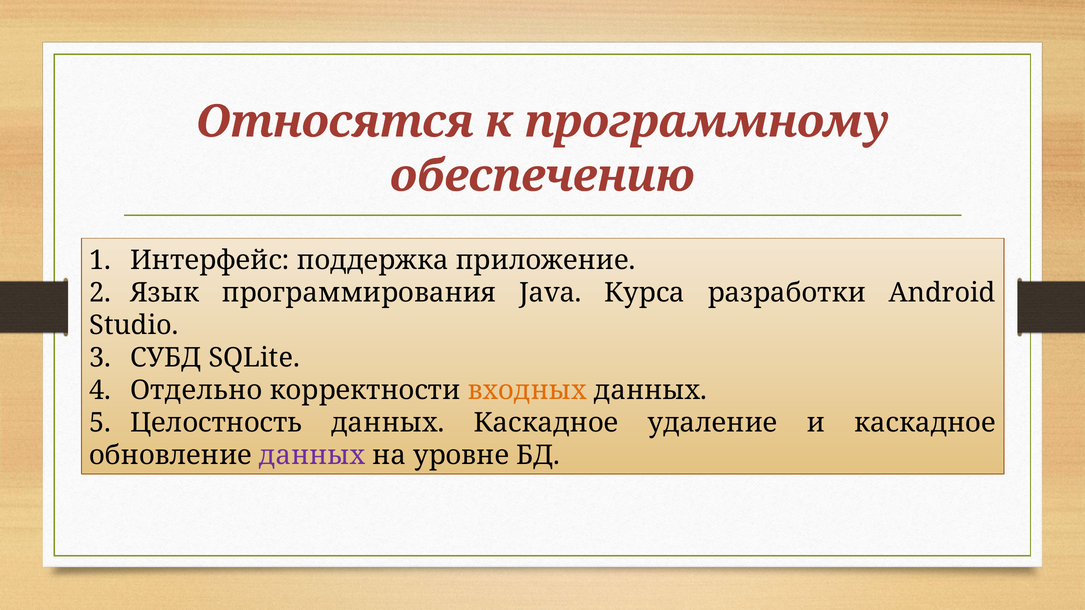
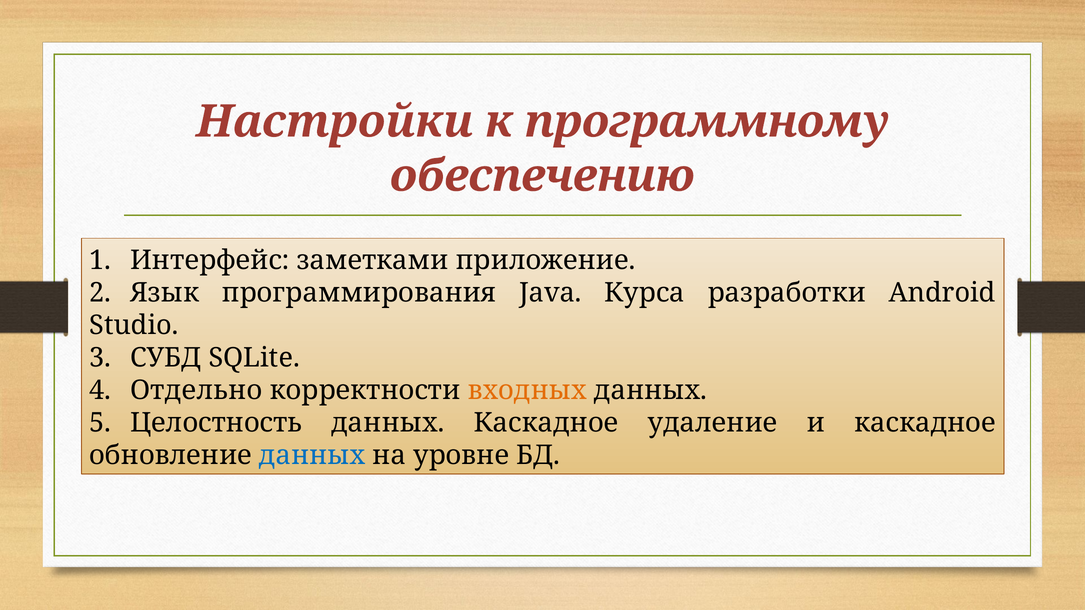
Относятся: Относятся -> Настройки
поддержка: поддержка -> заметками
данных at (312, 456) colour: purple -> blue
